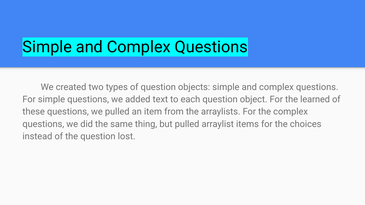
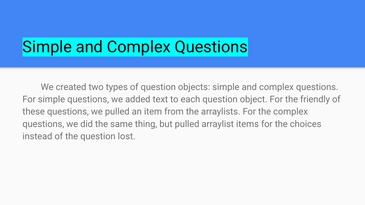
learned: learned -> friendly
